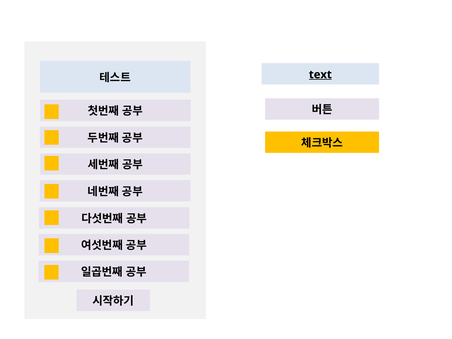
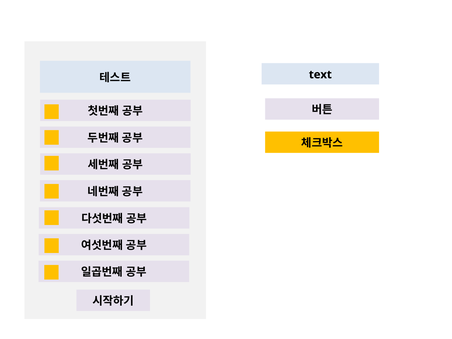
text underline: present -> none
